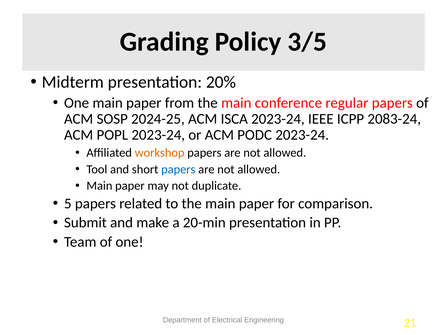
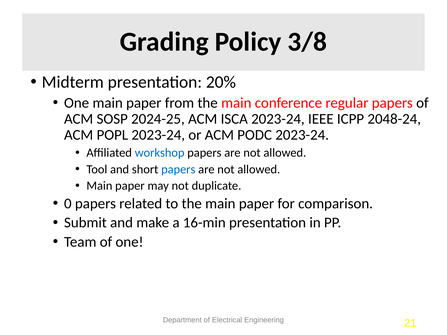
3/5: 3/5 -> 3/8
2083-24: 2083-24 -> 2048-24
workshop colour: orange -> blue
5: 5 -> 0
20-min: 20-min -> 16-min
